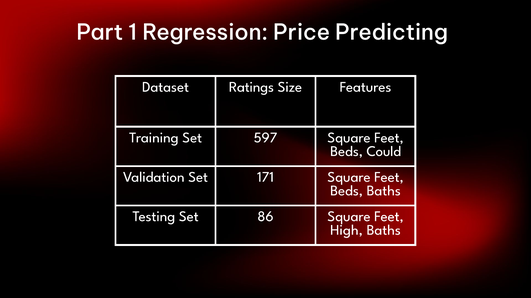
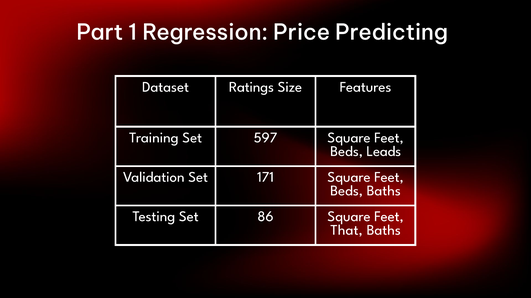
Could: Could -> Leads
High: High -> That
